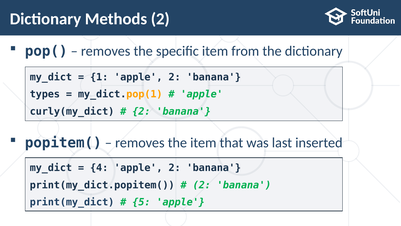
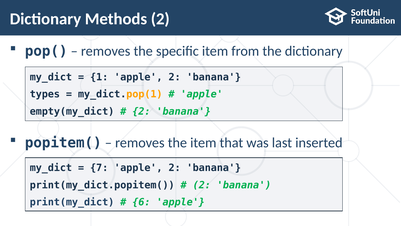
curly(my_dict: curly(my_dict -> empty(my_dict
4: 4 -> 7
5: 5 -> 6
